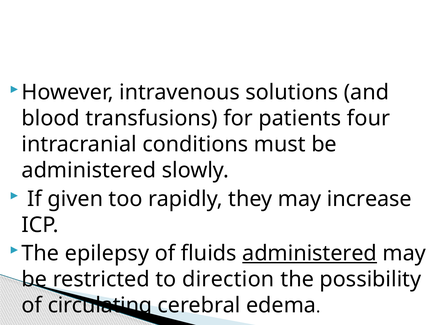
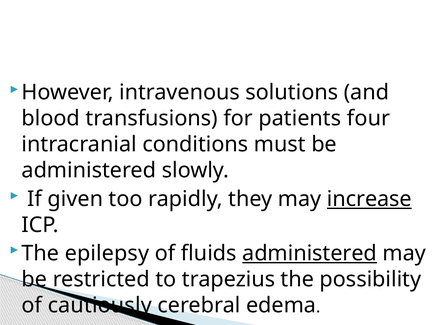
increase underline: none -> present
direction: direction -> trapezius
circulating: circulating -> cautiously
